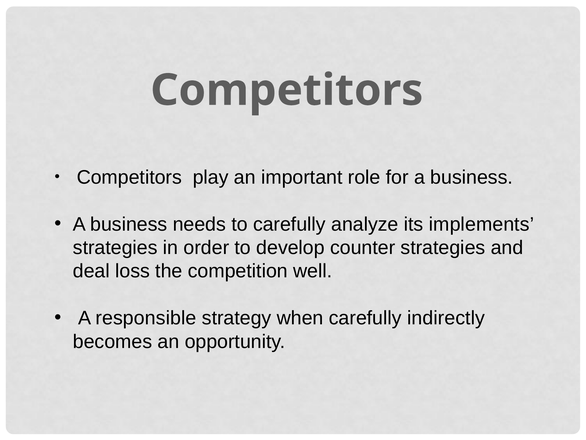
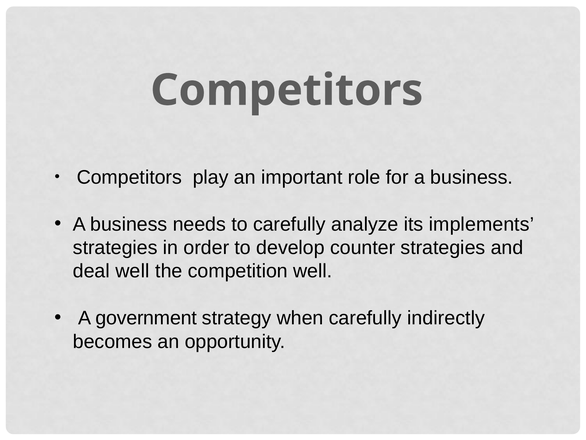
deal loss: loss -> well
responsible: responsible -> government
